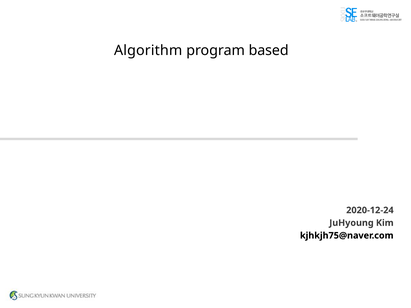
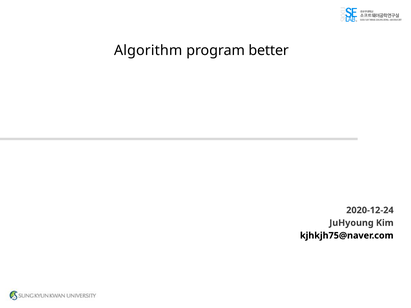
based: based -> better
